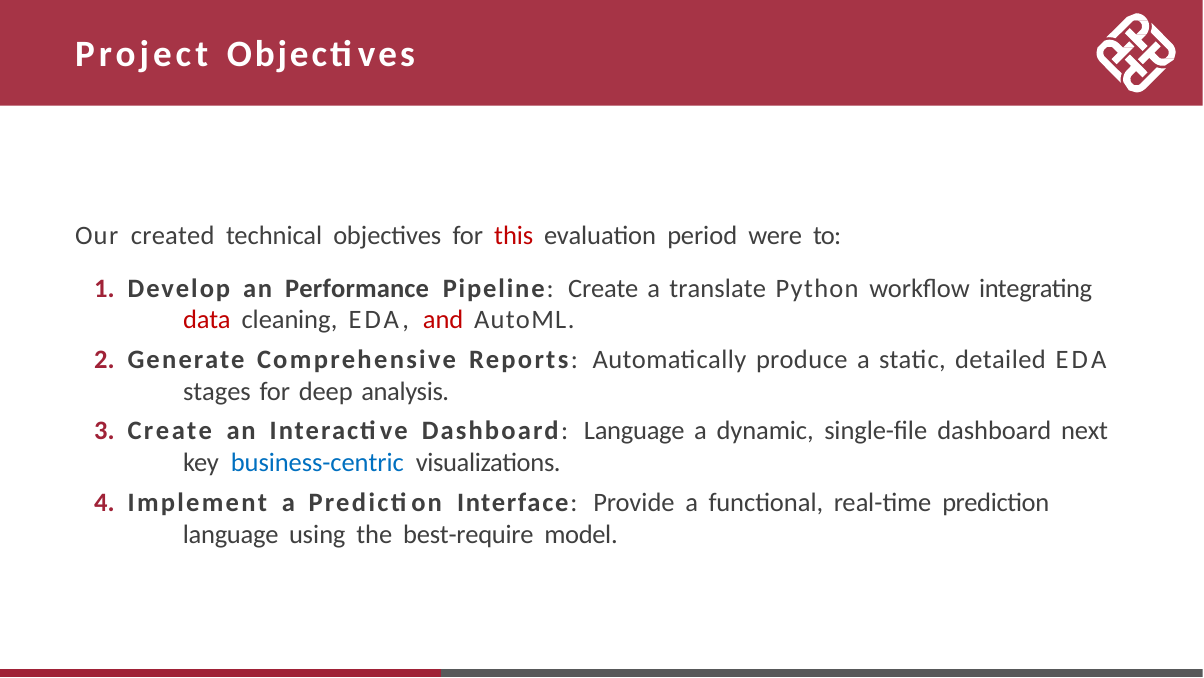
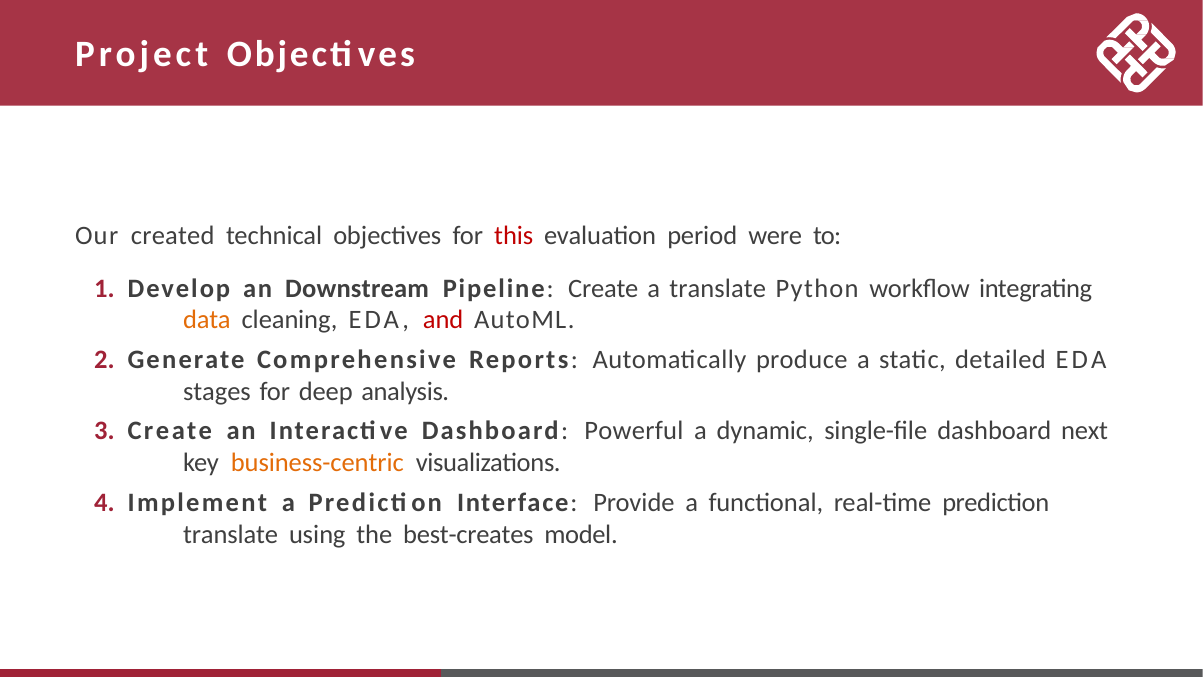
Performance: Performance -> Downstream
data colour: red -> orange
Dashboard Language: Language -> Powerful
business-centric colour: blue -> orange
language at (231, 534): language -> translate
best-require: best-require -> best-creates
